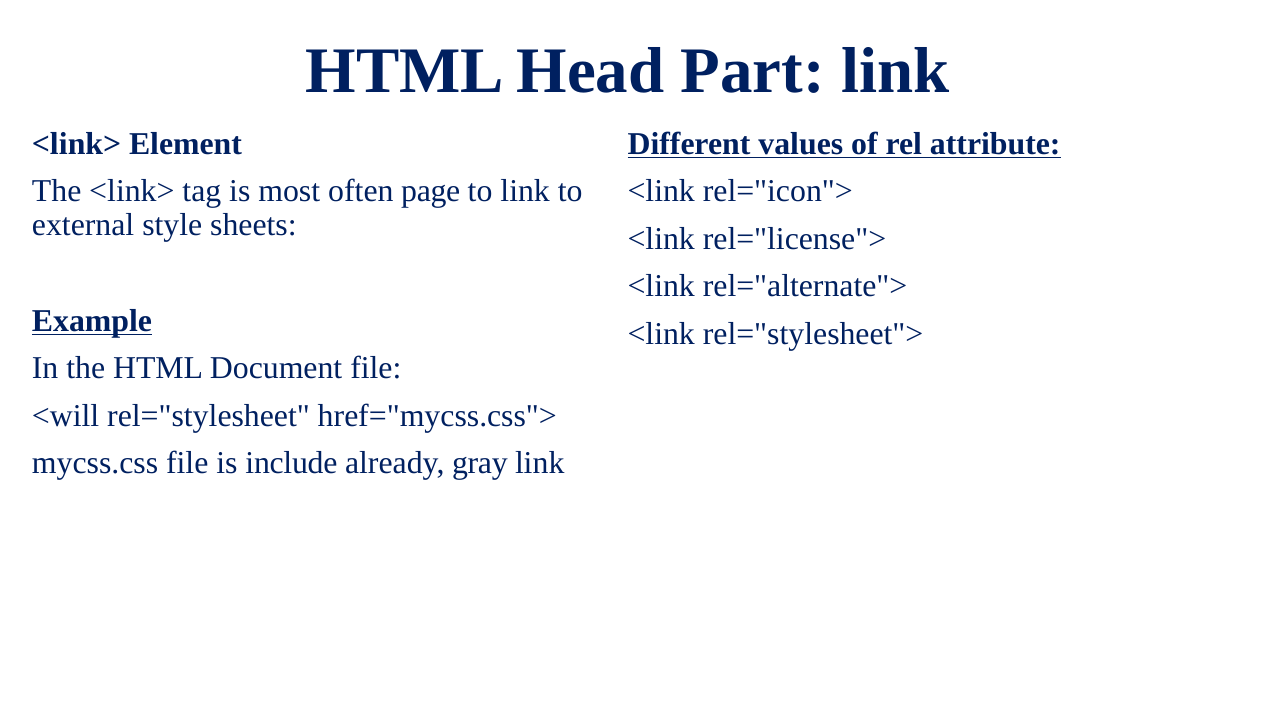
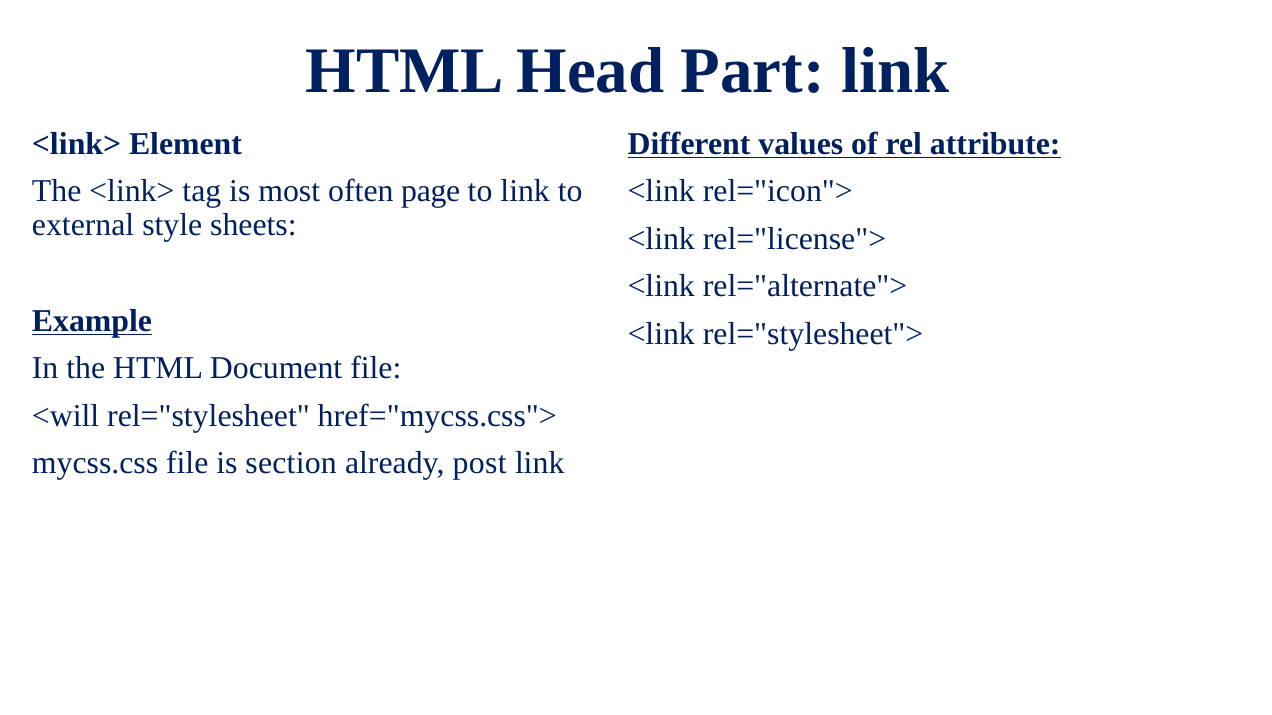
include: include -> section
gray: gray -> post
